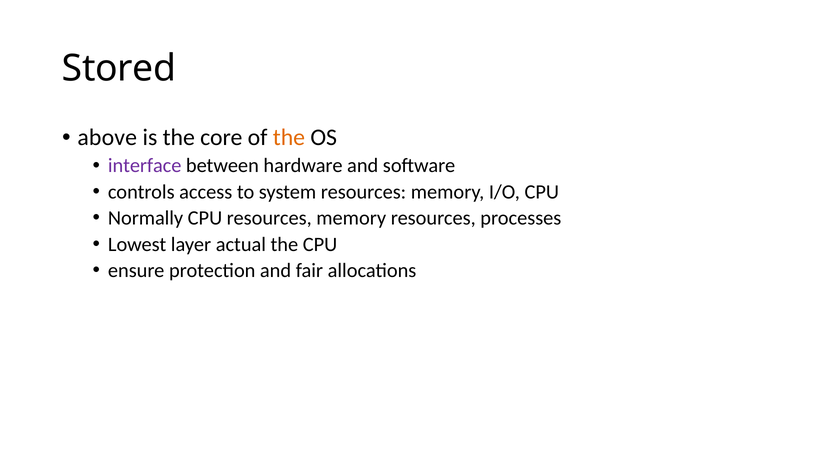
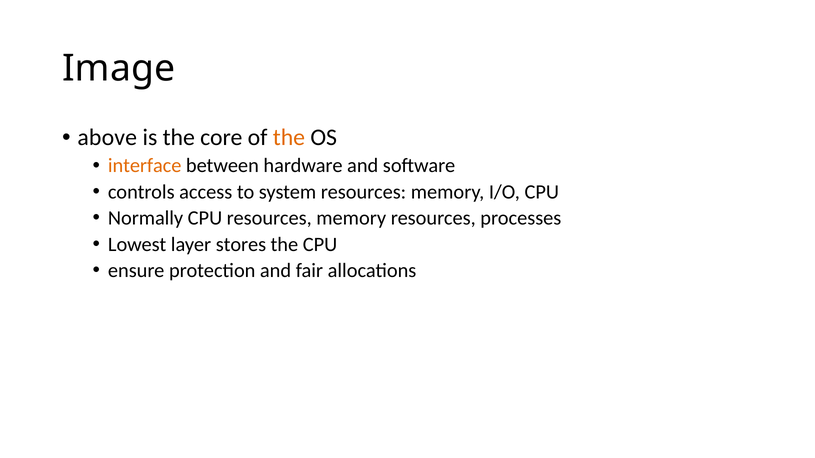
Stored: Stored -> Image
interface colour: purple -> orange
actual: actual -> stores
